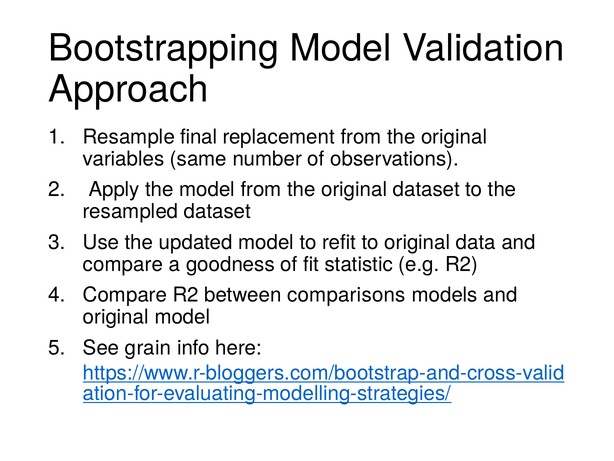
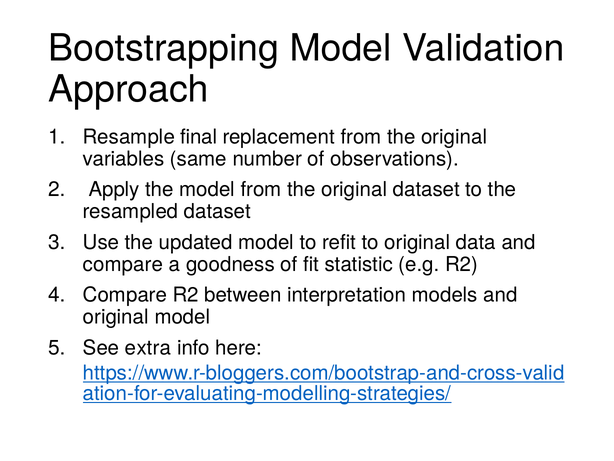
comparisons: comparisons -> interpretation
grain: grain -> extra
